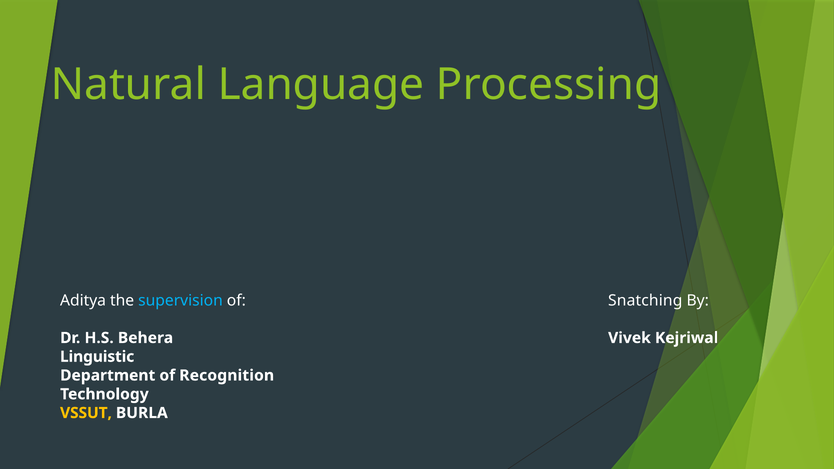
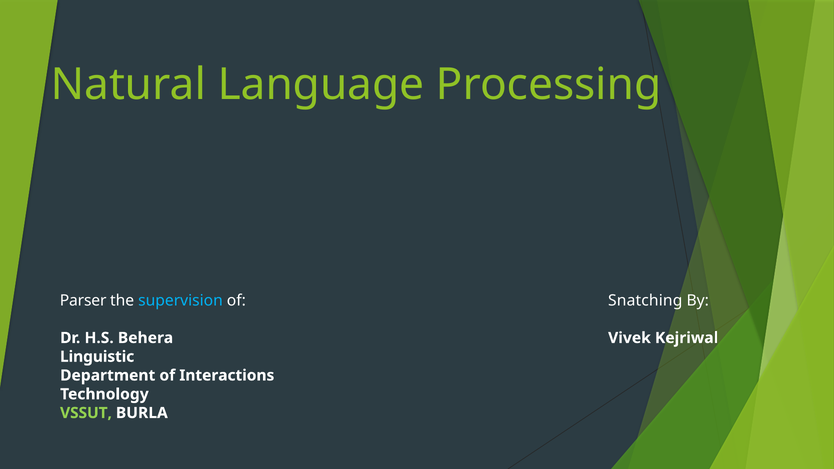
Aditya: Aditya -> Parser
Recognition: Recognition -> Interactions
VSSUT colour: yellow -> light green
